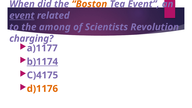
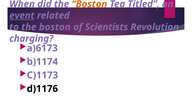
Tea Event: Event -> Titled
to the among: among -> boston
a)1177: a)1177 -> a)6173
b)1174 underline: present -> none
C)4175: C)4175 -> C)1173
d)1176 colour: orange -> black
